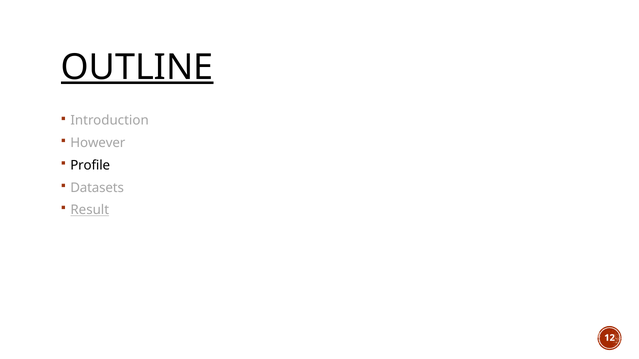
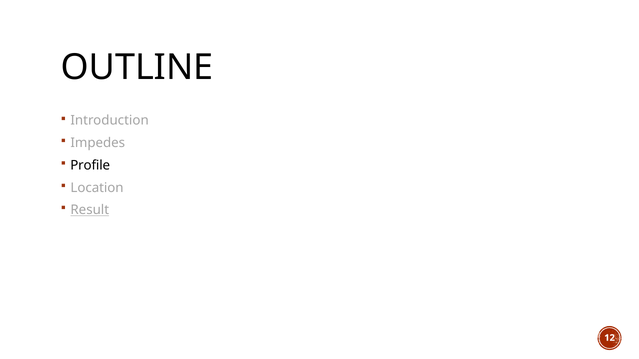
OUTLINE underline: present -> none
However: However -> Impedes
Datasets: Datasets -> Location
